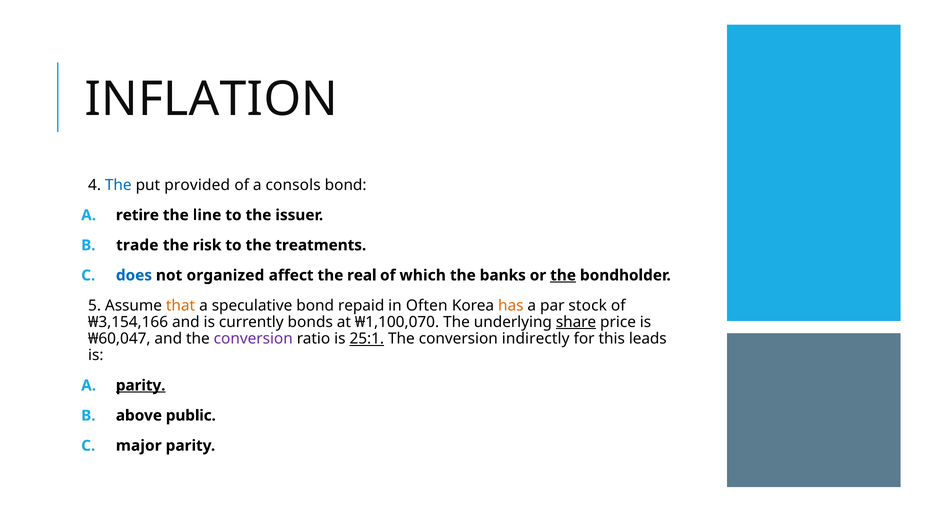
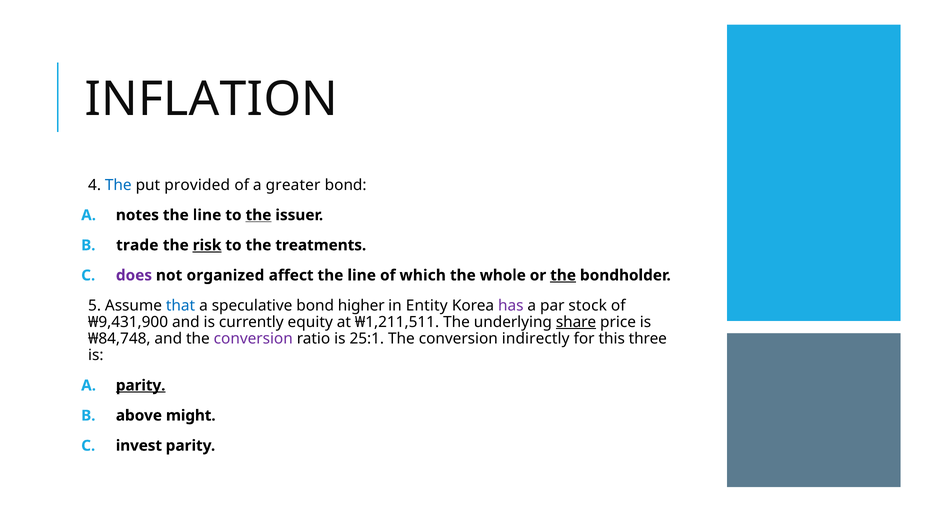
consols: consols -> greater
retire: retire -> notes
the at (258, 215) underline: none -> present
risk underline: none -> present
does colour: blue -> purple
affect the real: real -> line
banks: banks -> whole
that colour: orange -> blue
repaid: repaid -> higher
Often: Often -> Entity
has colour: orange -> purple
₩3,154,166: ₩3,154,166 -> ₩9,431,900
bonds: bonds -> equity
₩1,100,070: ₩1,100,070 -> ₩1,211,511
₩60,047: ₩60,047 -> ₩84,748
25:1 underline: present -> none
leads: leads -> three
public: public -> might
major: major -> invest
